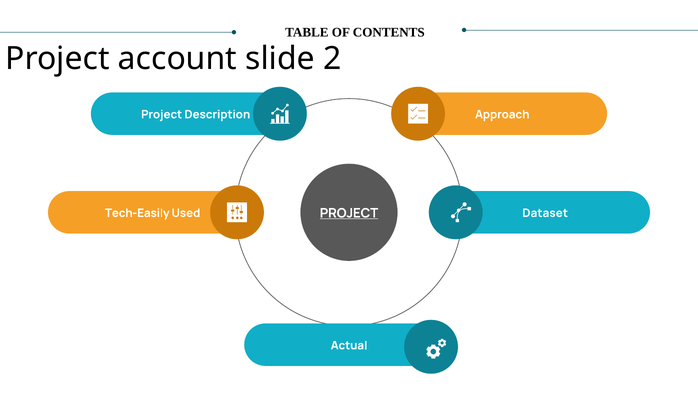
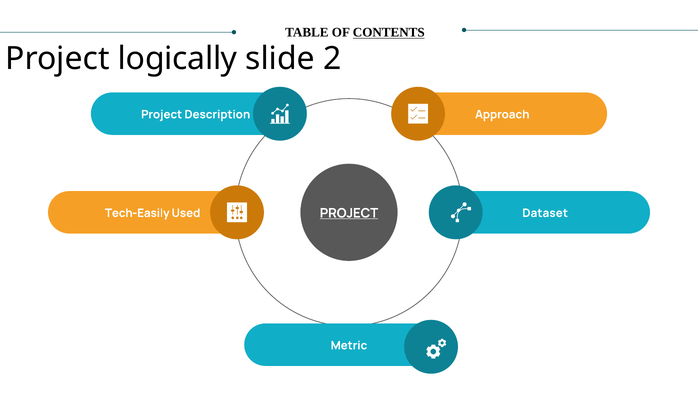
CONTENTS underline: none -> present
account: account -> logically
Actual: Actual -> Metric
